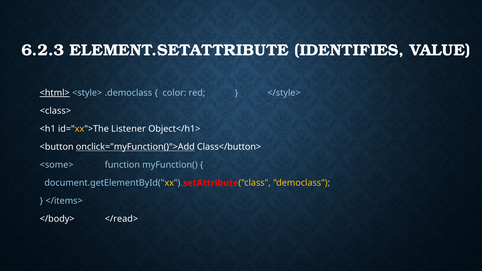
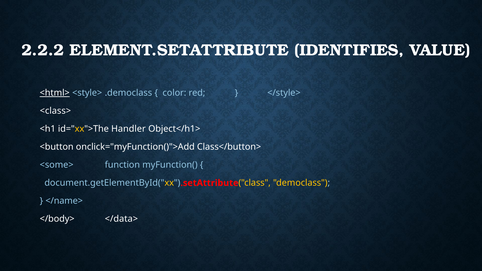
6.2.3: 6.2.3 -> 2.2.2
Listener: Listener -> Handler
onclick="myFunction()">Add underline: present -> none
</items>: </items> -> </name>
</read>: </read> -> </data>
